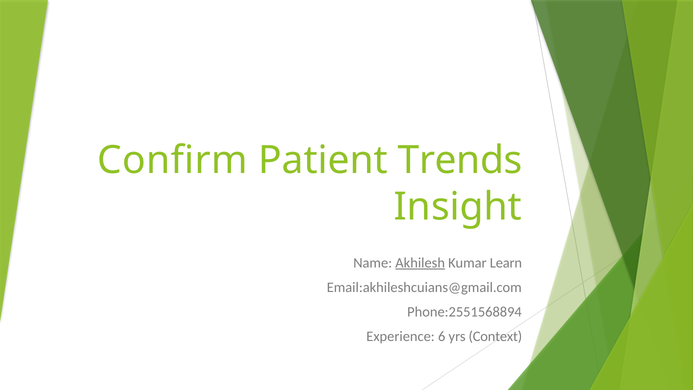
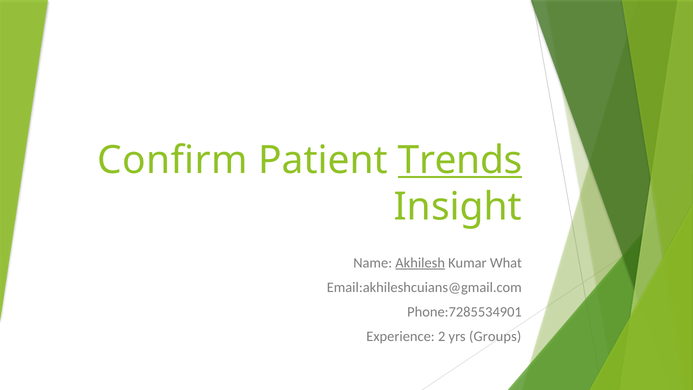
Trends underline: none -> present
Learn: Learn -> What
Phone:2551568894: Phone:2551568894 -> Phone:7285534901
6: 6 -> 2
Context: Context -> Groups
